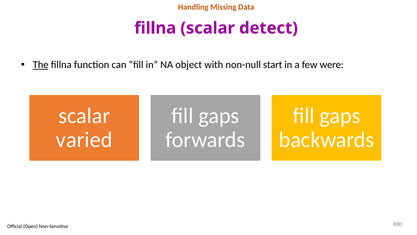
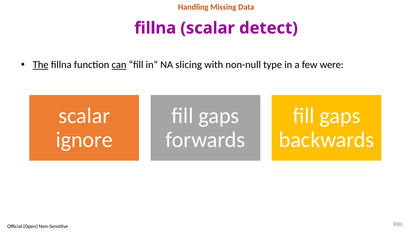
can underline: none -> present
object: object -> slicing
start: start -> type
varied: varied -> ignore
